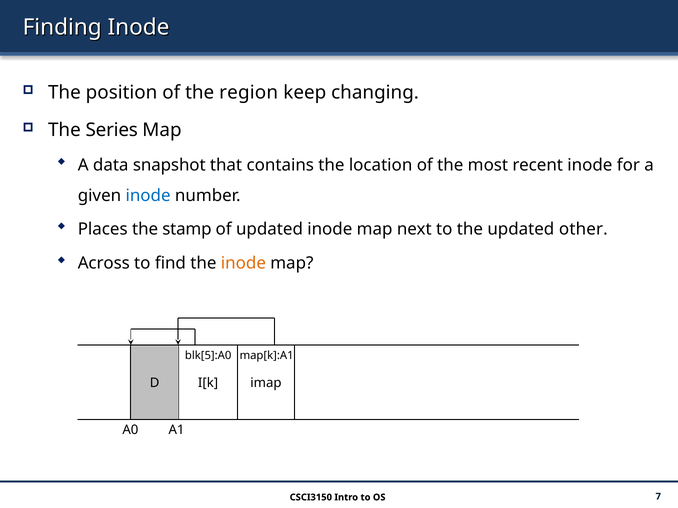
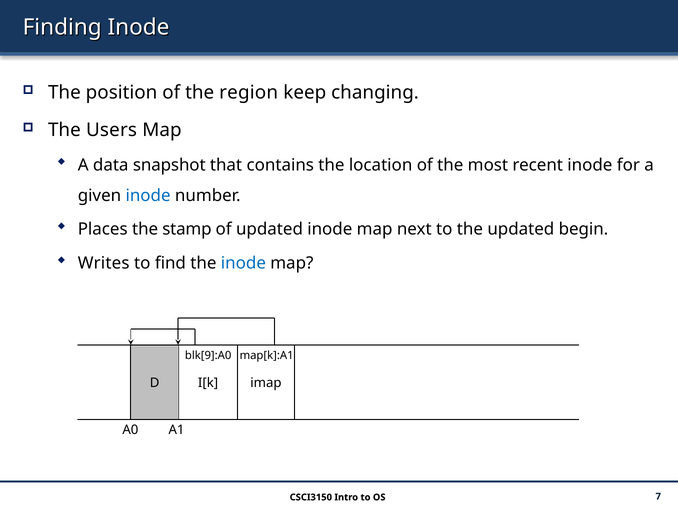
Series: Series -> Users
other: other -> begin
Across: Across -> Writes
inode at (243, 263) colour: orange -> blue
blk[5]:A0: blk[5]:A0 -> blk[9]:A0
